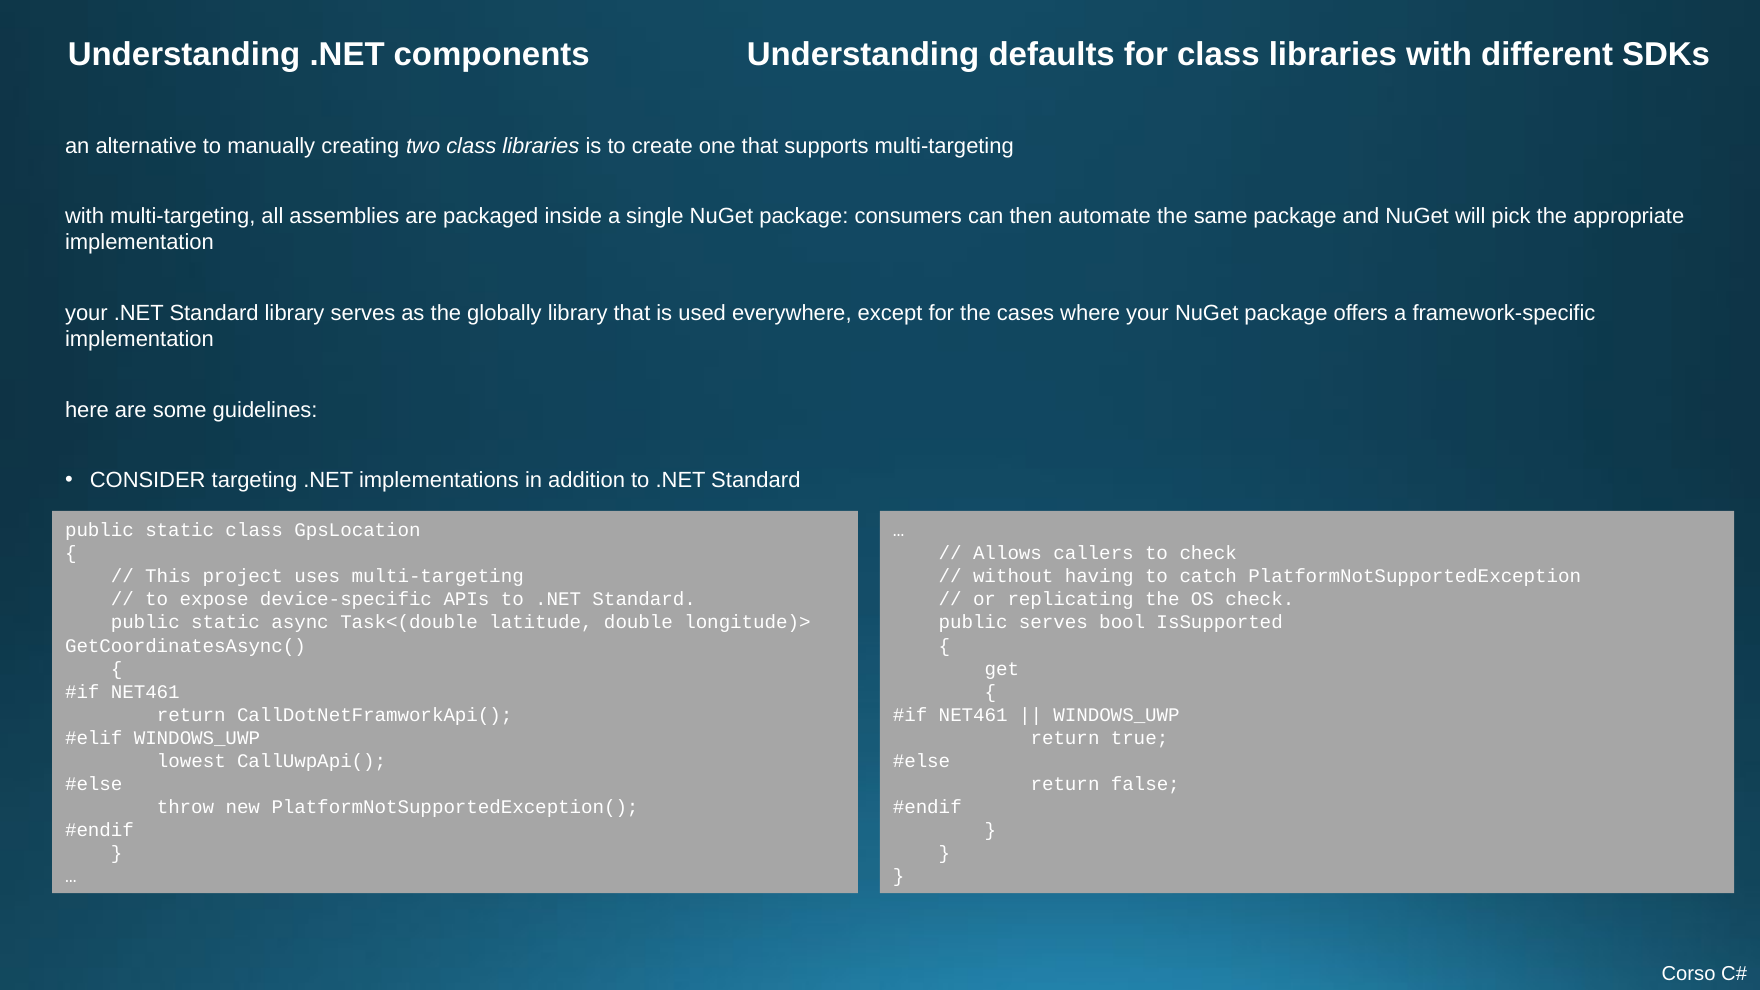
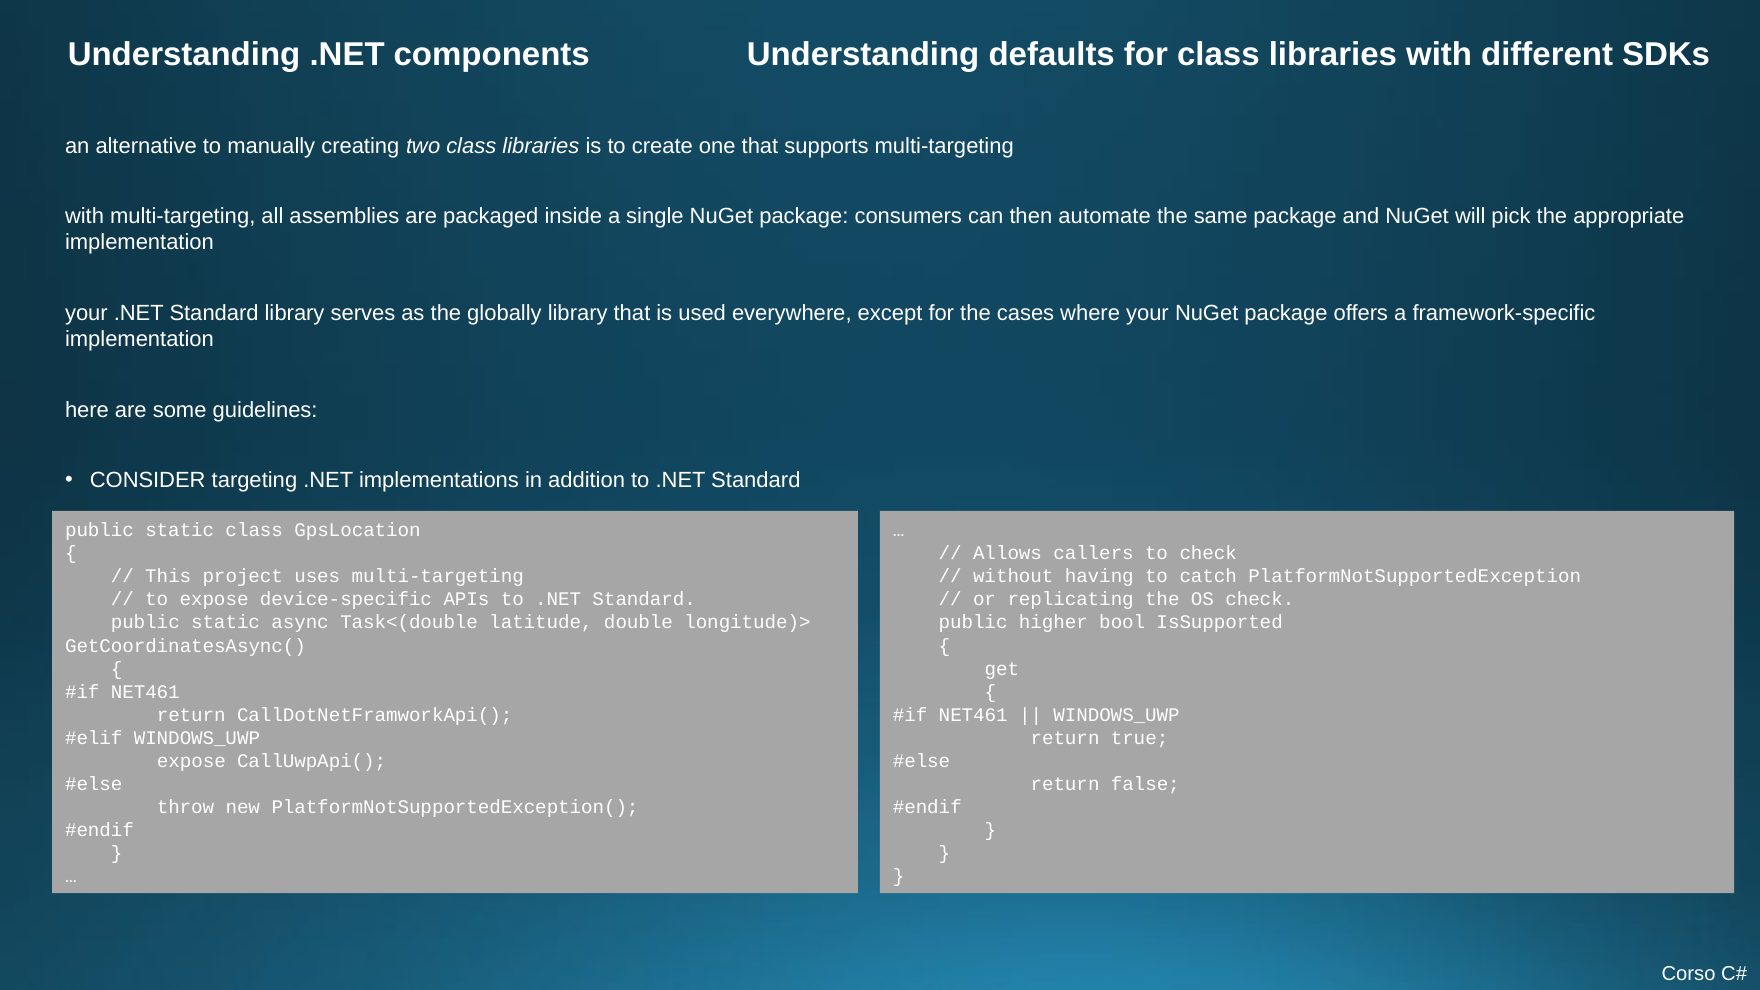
public serves: serves -> higher
lowest at (191, 761): lowest -> expose
